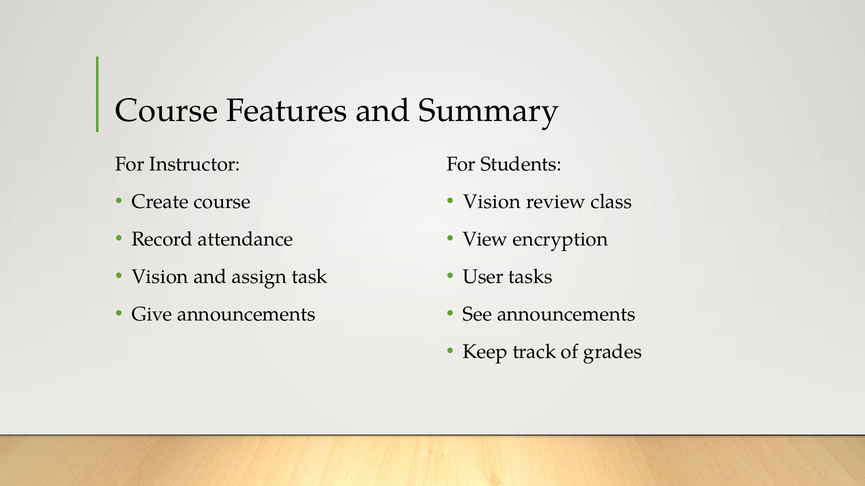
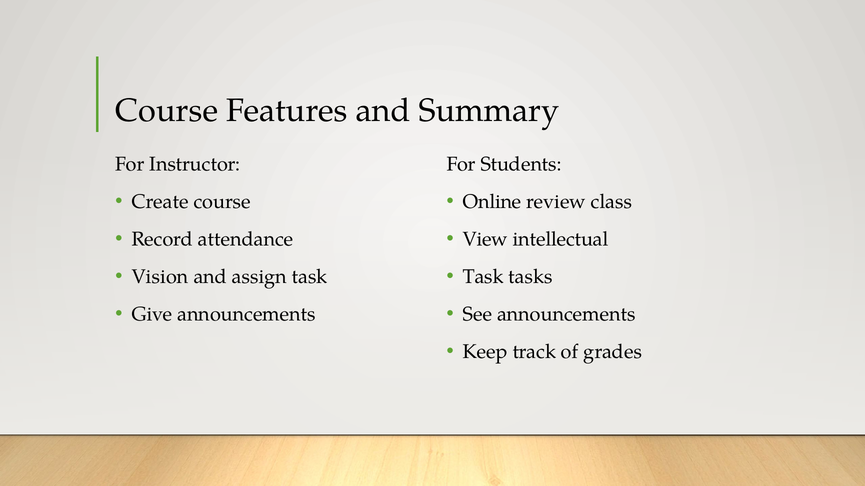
Vision at (492, 202): Vision -> Online
encryption: encryption -> intellectual
User at (483, 277): User -> Task
